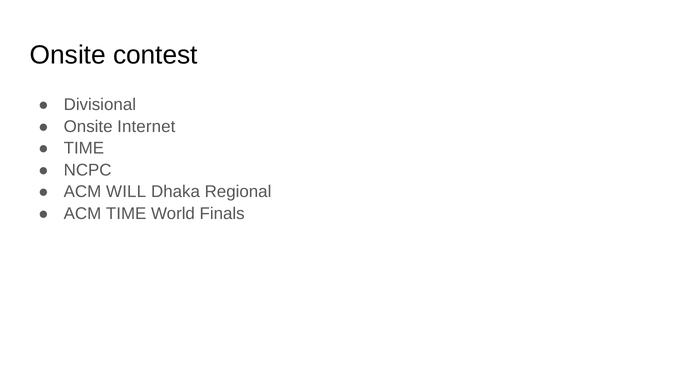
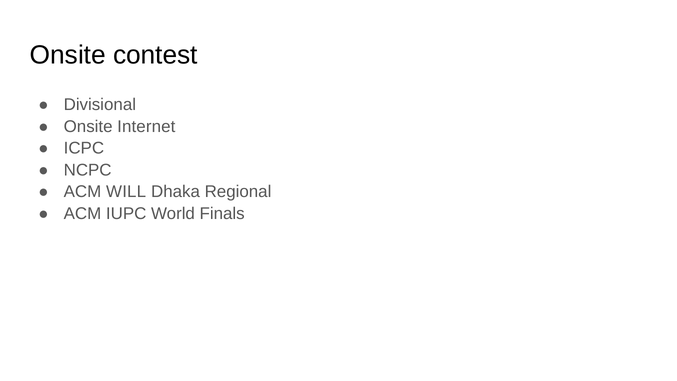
TIME at (84, 148): TIME -> ICPC
ACM TIME: TIME -> IUPC
